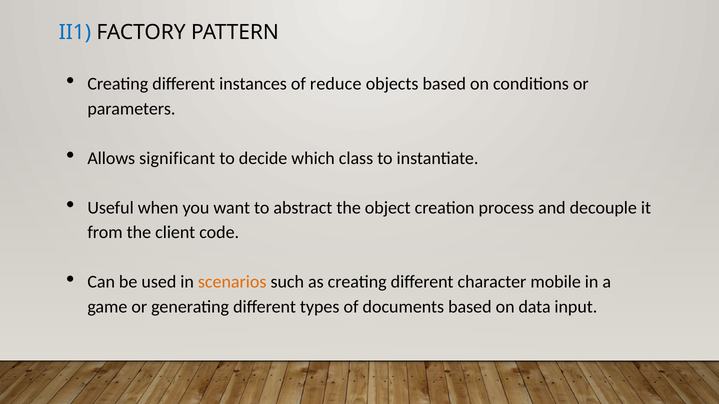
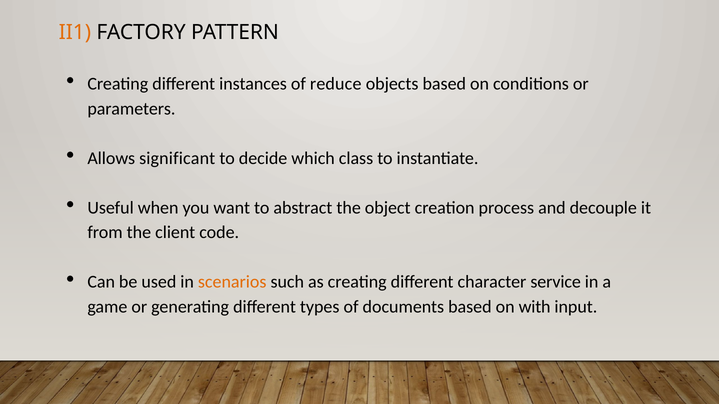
II1 colour: blue -> orange
mobile: mobile -> service
data: data -> with
